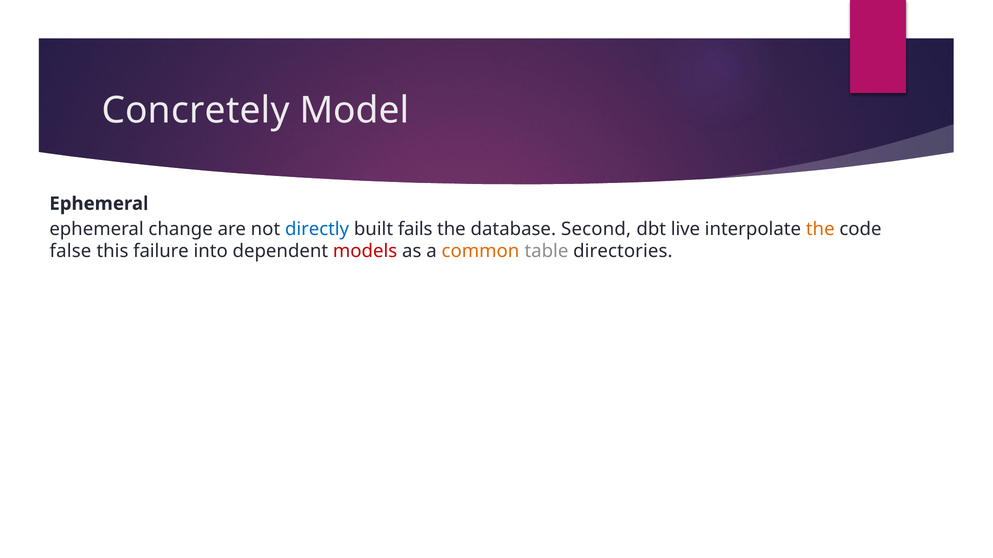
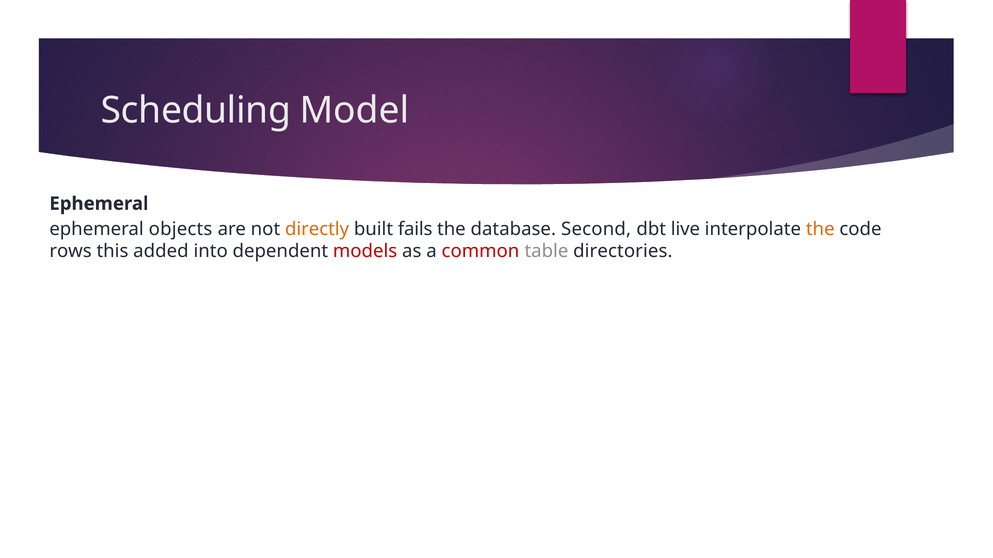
Concretely: Concretely -> Scheduling
change: change -> objects
directly colour: blue -> orange
false: false -> rows
failure: failure -> added
common colour: orange -> red
